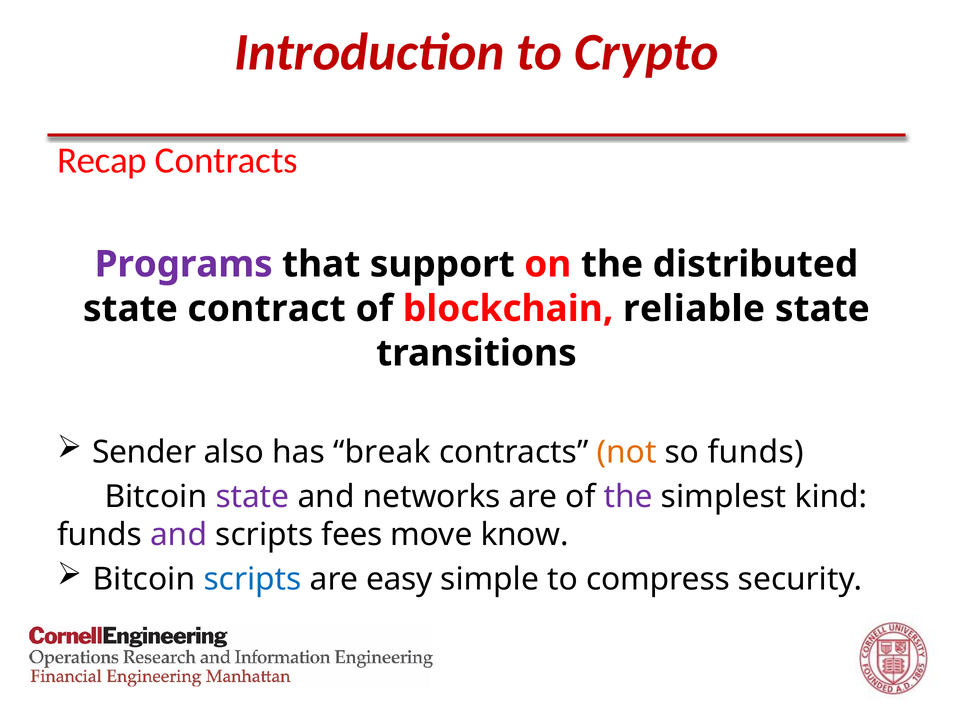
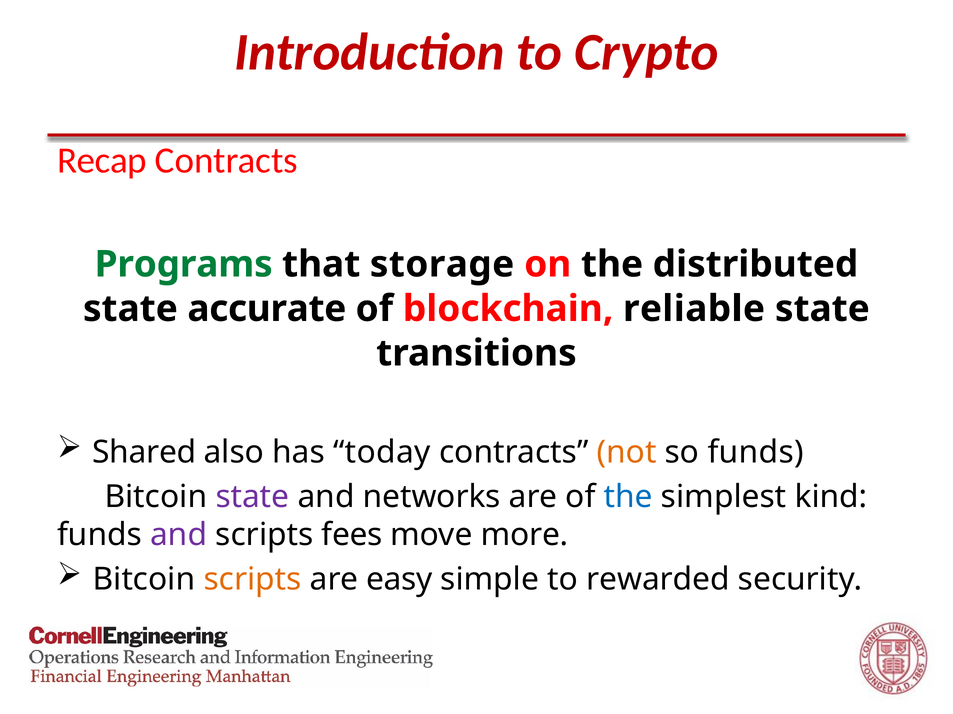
Programs colour: purple -> green
support: support -> storage
contract: contract -> accurate
Sender: Sender -> Shared
break: break -> today
the at (628, 497) colour: purple -> blue
know: know -> more
scripts at (253, 580) colour: blue -> orange
compress: compress -> rewarded
